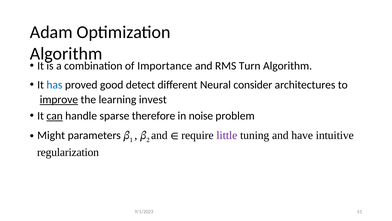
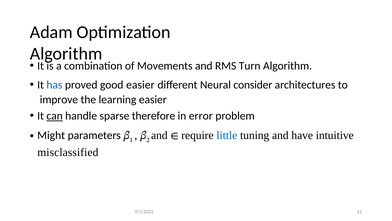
Importance: Importance -> Movements
good detect: detect -> easier
improve underline: present -> none
learning invest: invest -> easier
noise: noise -> error
little colour: purple -> blue
regularization: regularization -> misclassified
